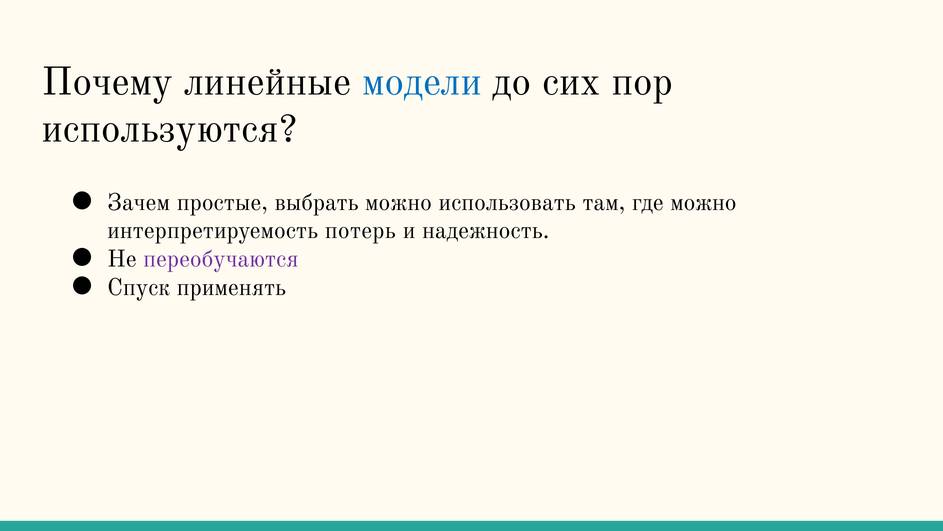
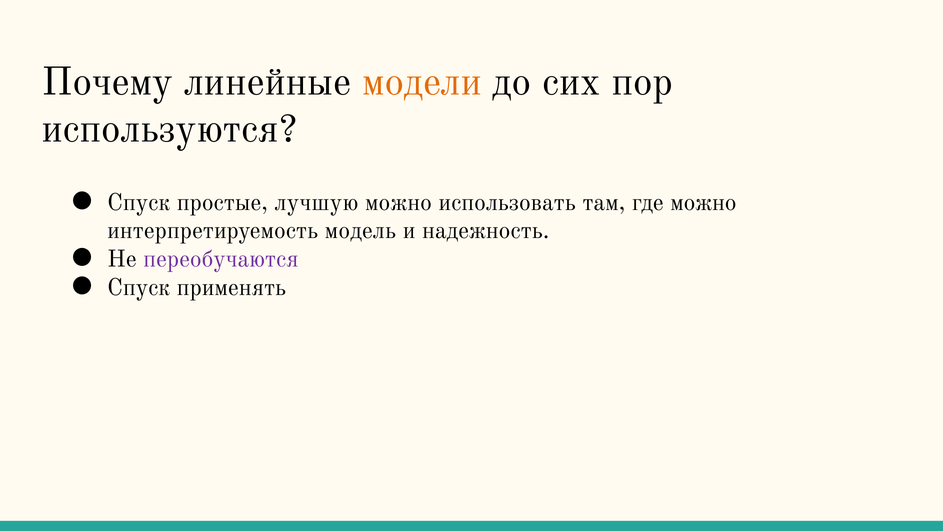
модели colour: blue -> orange
Зачем at (139, 202): Зачем -> Спуск
выбрать: выбрать -> лучшую
потерь: потерь -> модель
